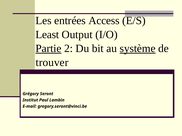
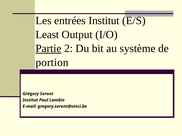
entrées Access: Access -> Institut
système underline: present -> none
trouver: trouver -> portion
